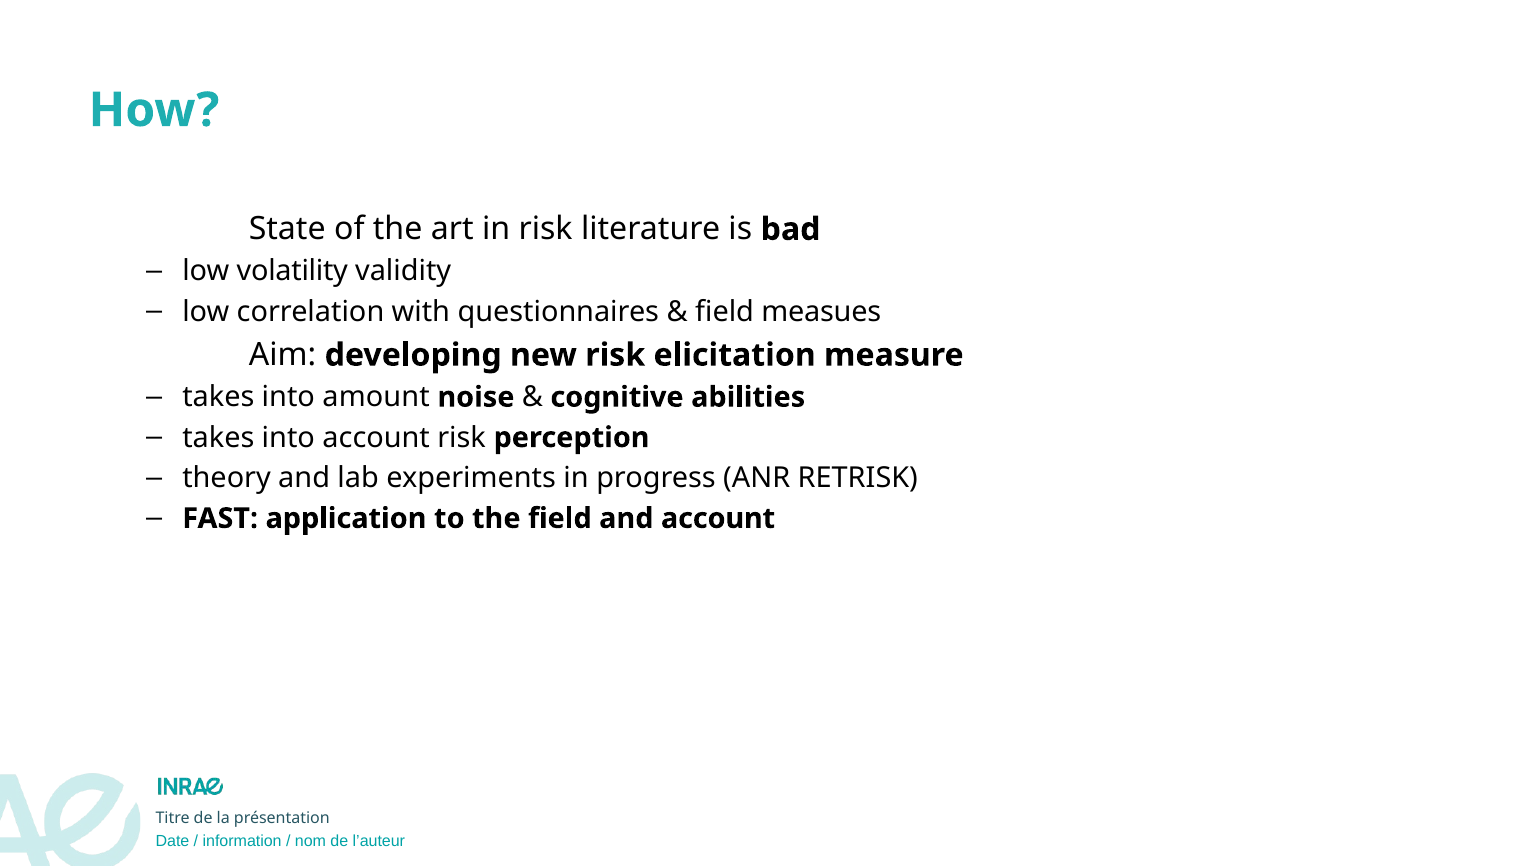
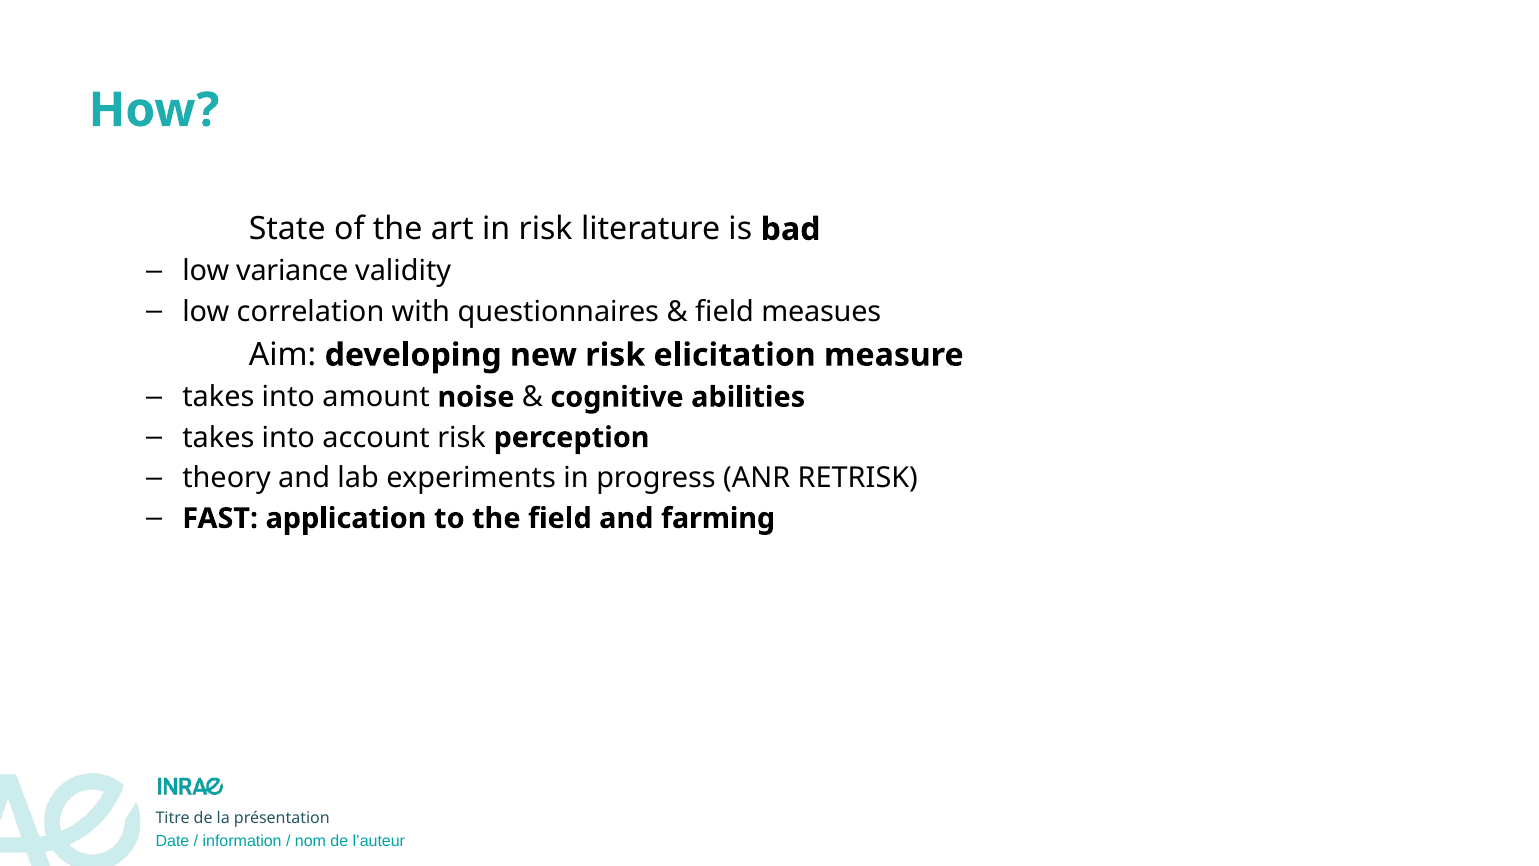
volatility: volatility -> variance
and account: account -> farming
